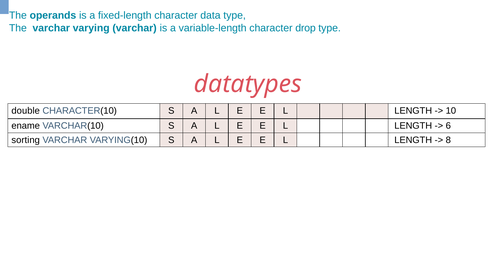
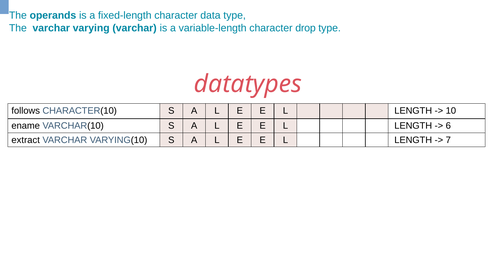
double: double -> follows
sorting: sorting -> extract
8: 8 -> 7
